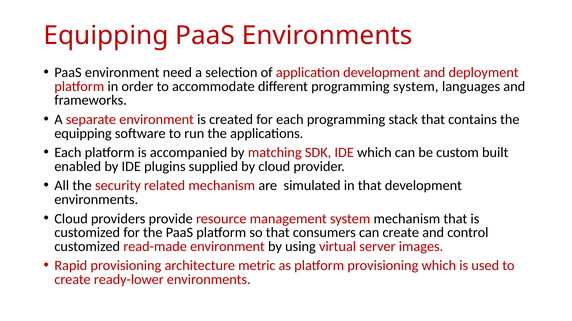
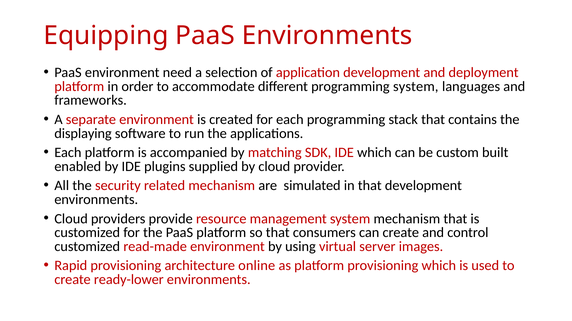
equipping at (83, 134): equipping -> displaying
metric: metric -> online
